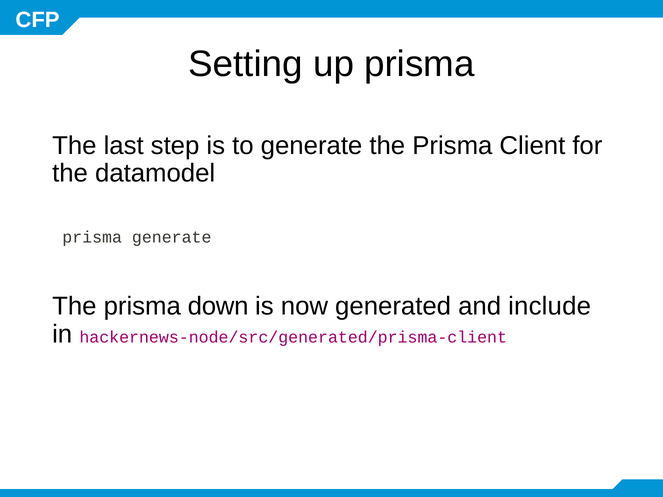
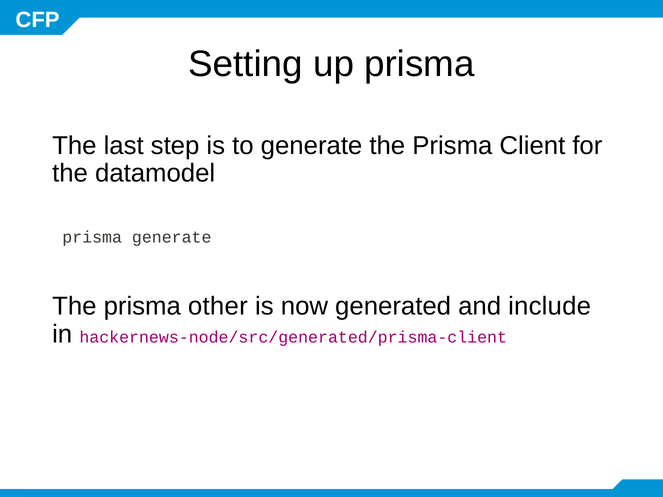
down: down -> other
